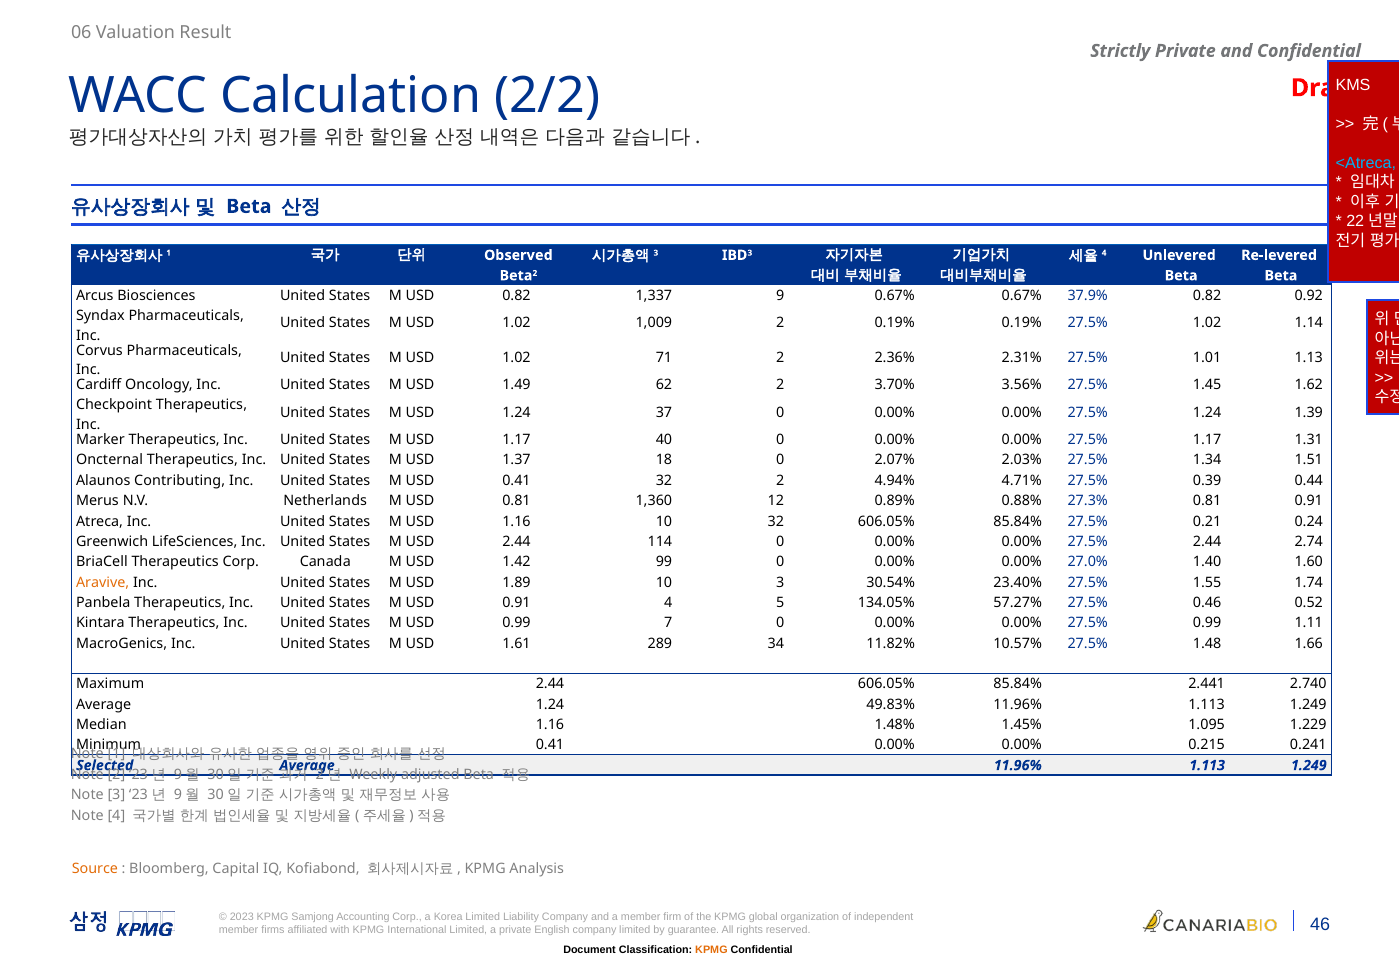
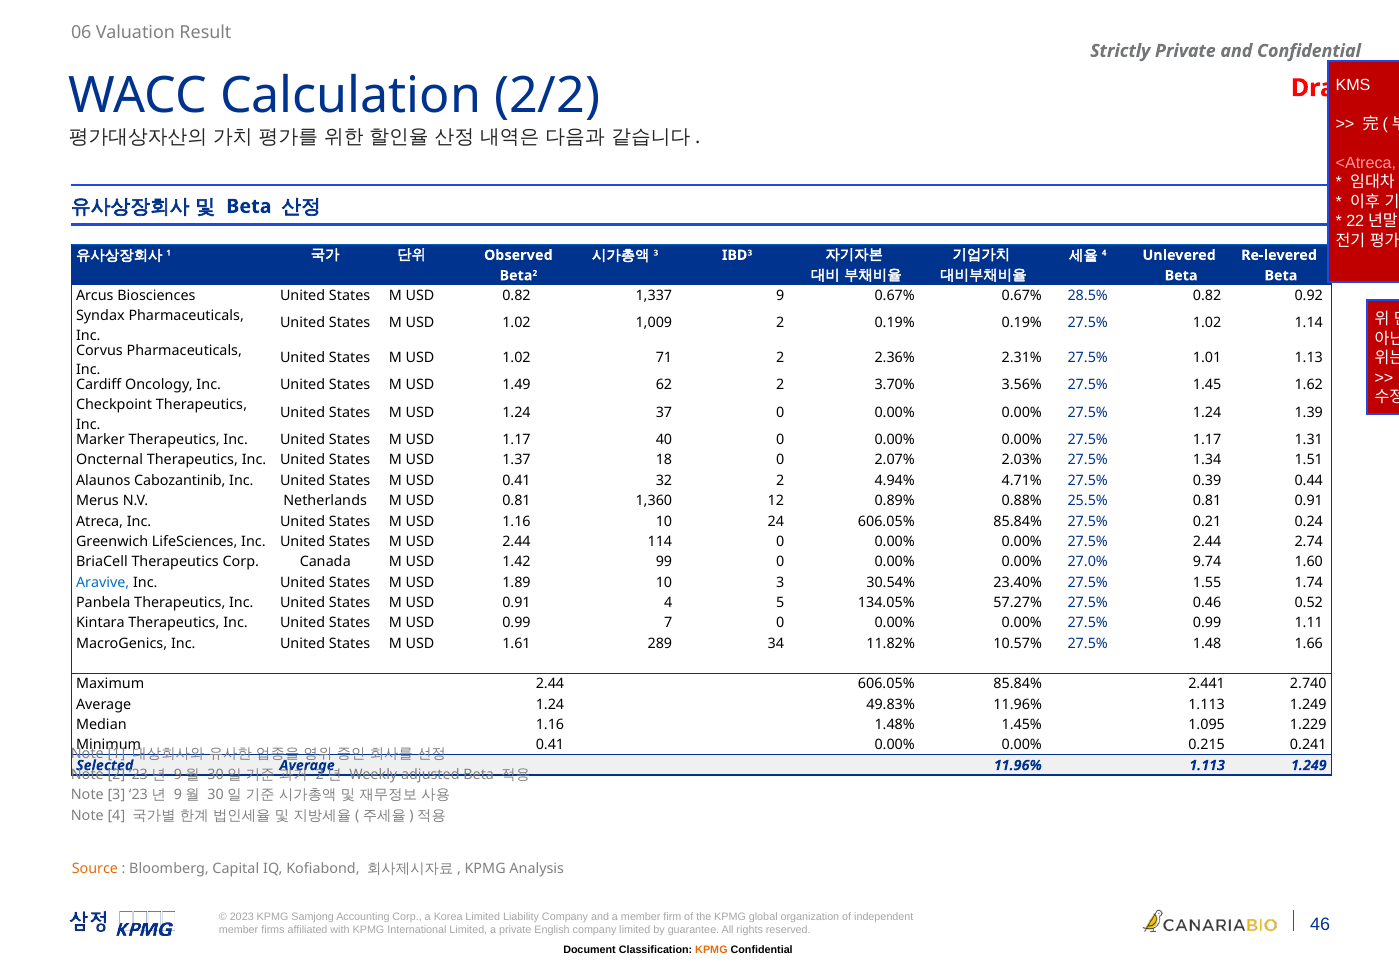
<Atreca colour: light blue -> pink
37.9%: 37.9% -> 28.5%
Contributing: Contributing -> Cabozantinib
27.3%: 27.3% -> 25.5%
10 32: 32 -> 24
1.40: 1.40 -> 9.74
Aravive colour: orange -> blue
